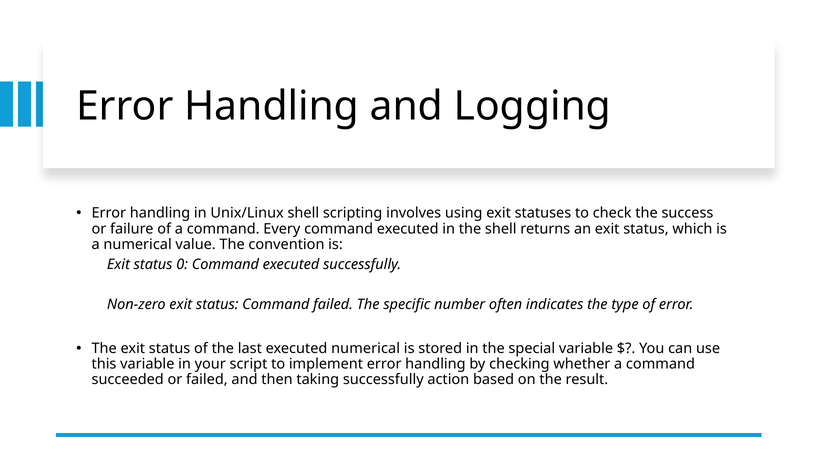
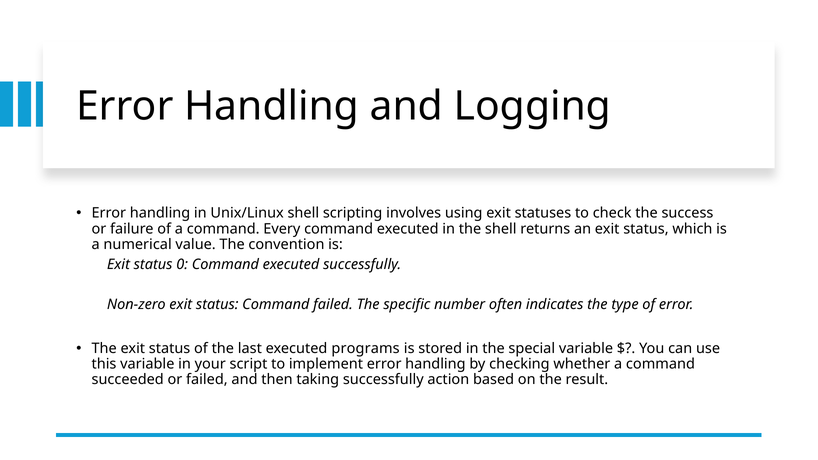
executed numerical: numerical -> programs
